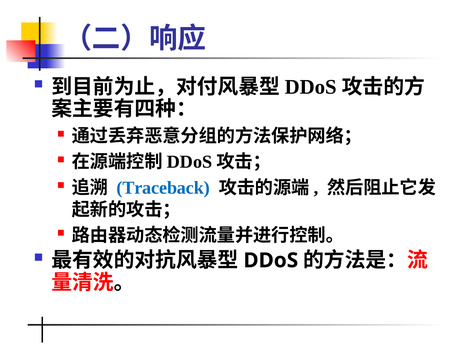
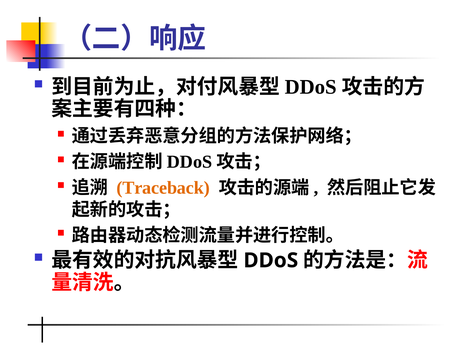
Traceback colour: blue -> orange
